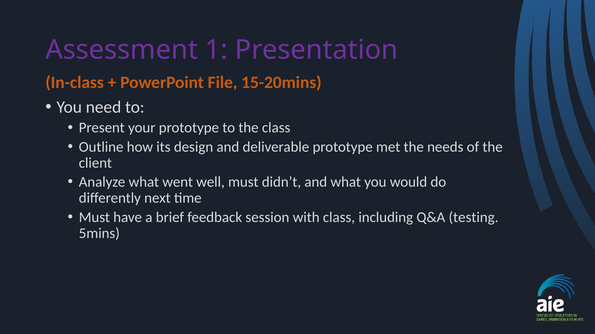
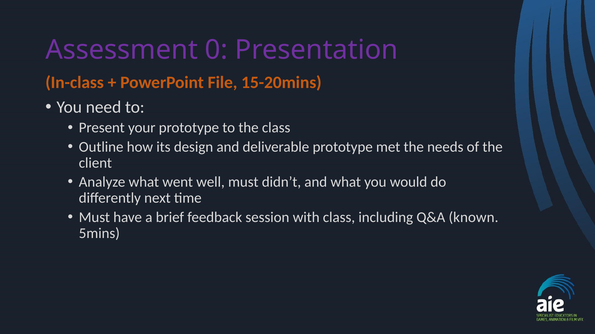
1: 1 -> 0
testing: testing -> known
